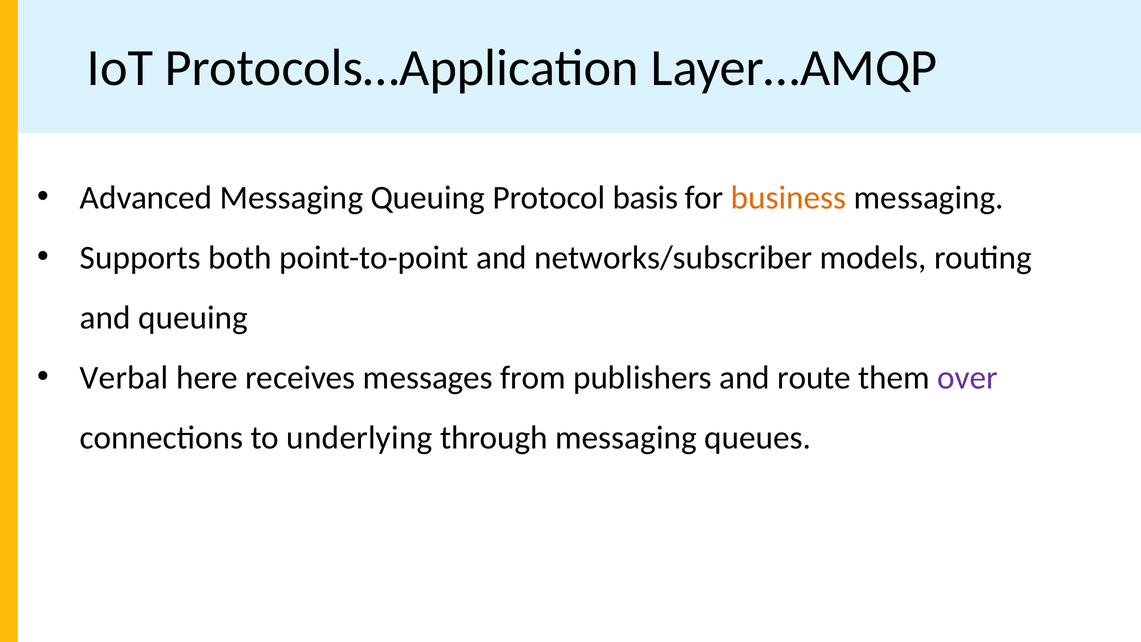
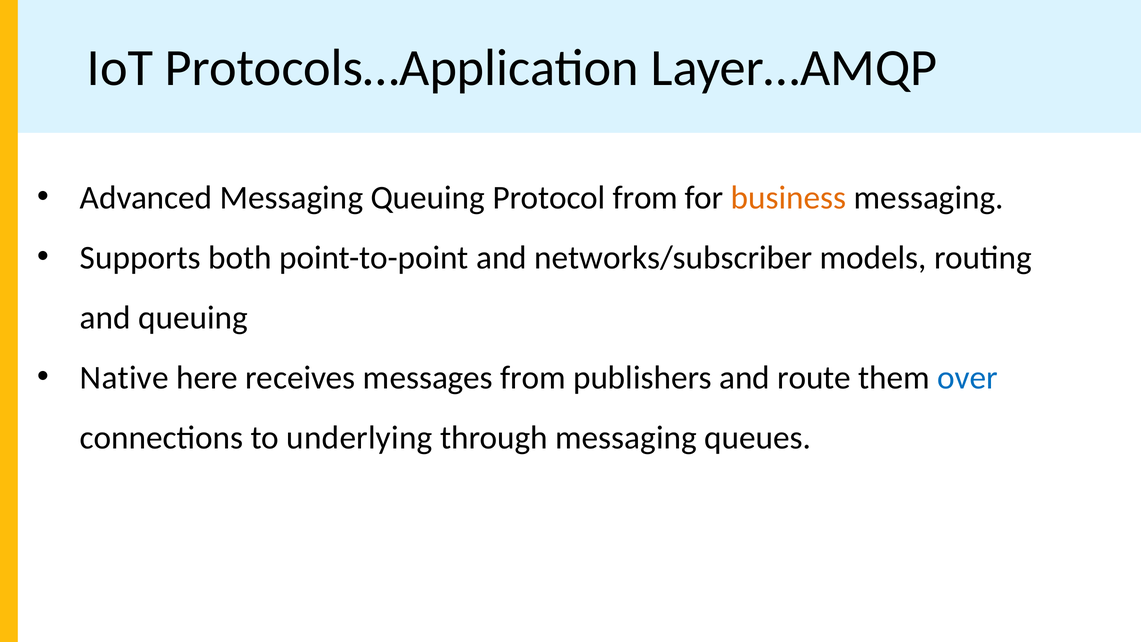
Protocol basis: basis -> from
Verbal: Verbal -> Native
over colour: purple -> blue
